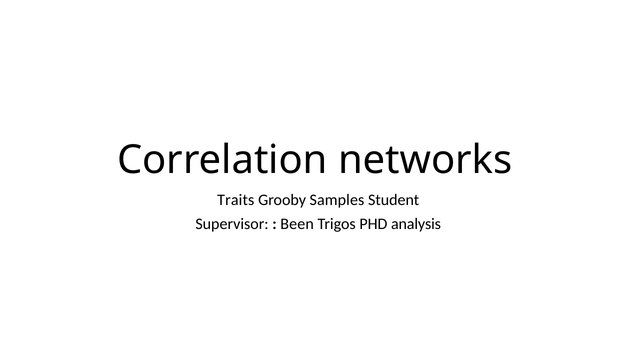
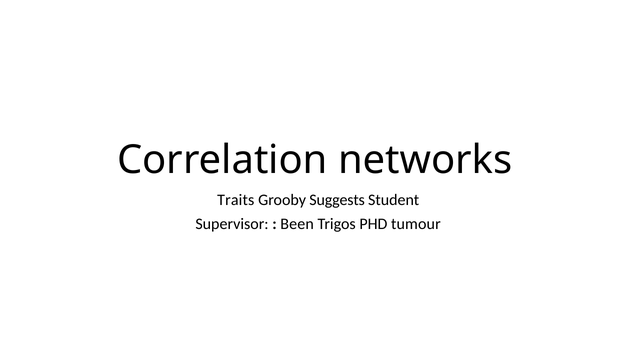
Samples: Samples -> Suggests
analysis: analysis -> tumour
